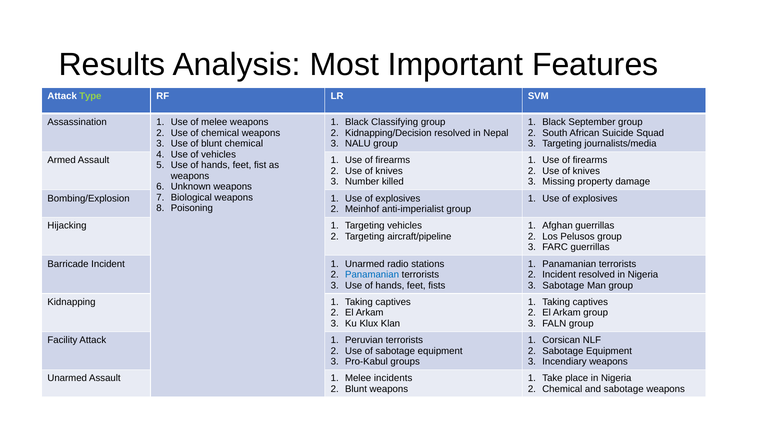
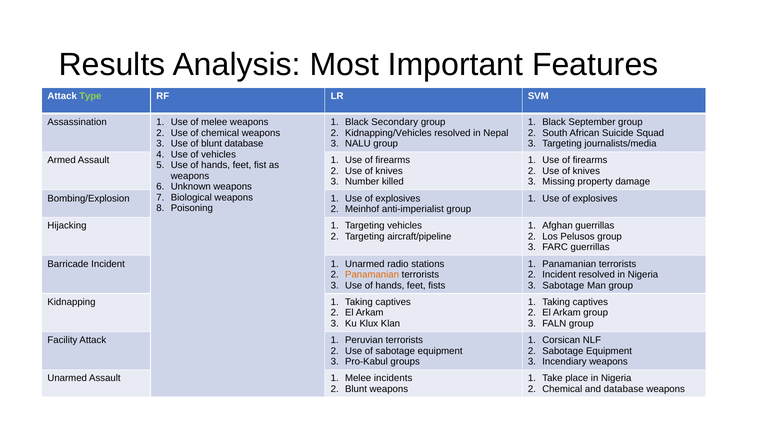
Classifying: Classifying -> Secondary
Kidnapping/Decision: Kidnapping/Decision -> Kidnapping/Vehicles
blunt chemical: chemical -> database
Panamanian at (372, 275) colour: blue -> orange
and sabotage: sabotage -> database
